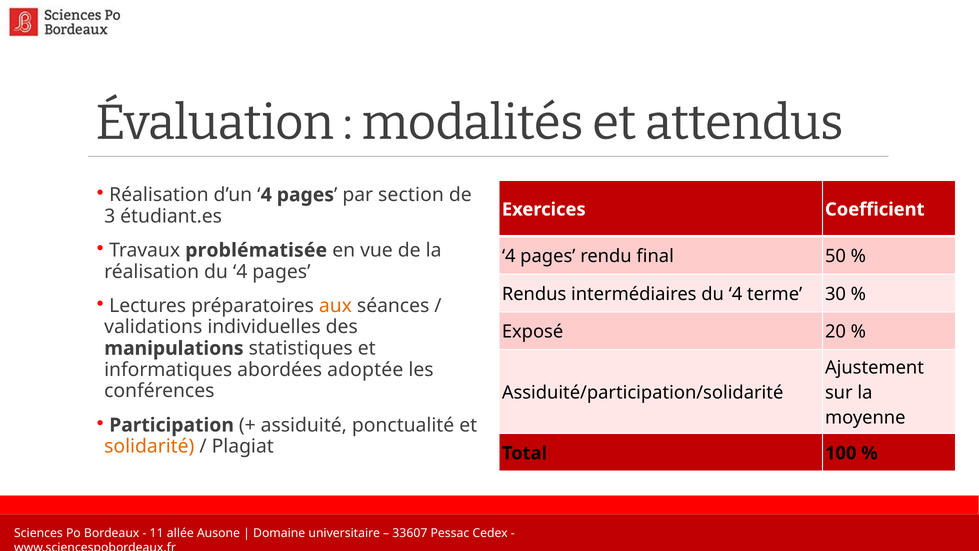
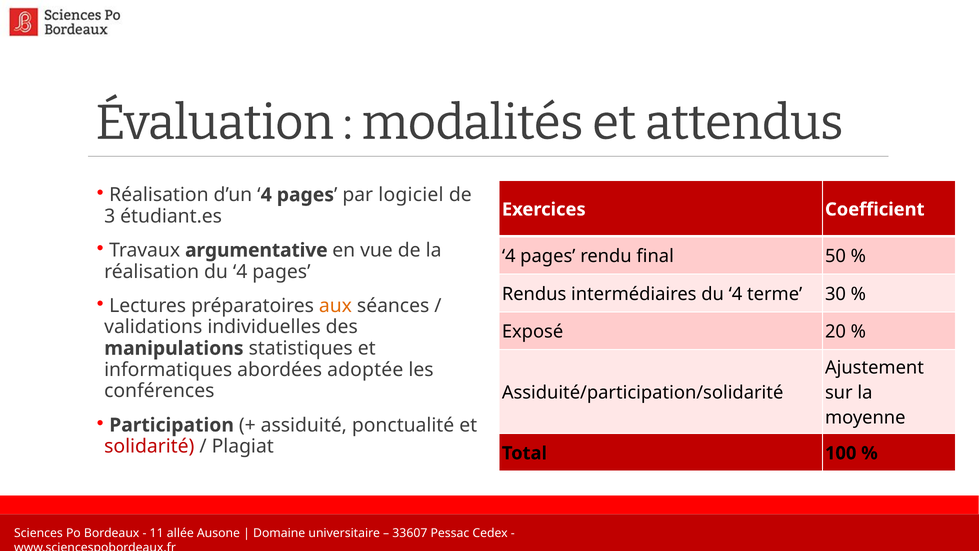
section: section -> logiciel
problématisée: problématisée -> argumentative
solidarité colour: orange -> red
